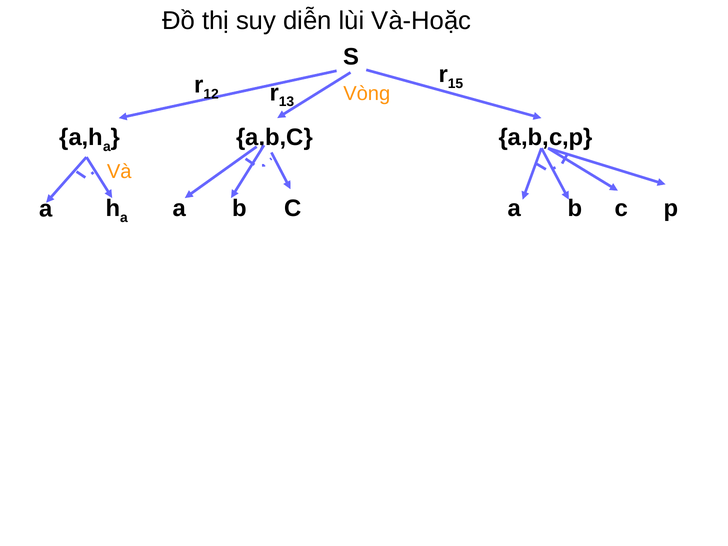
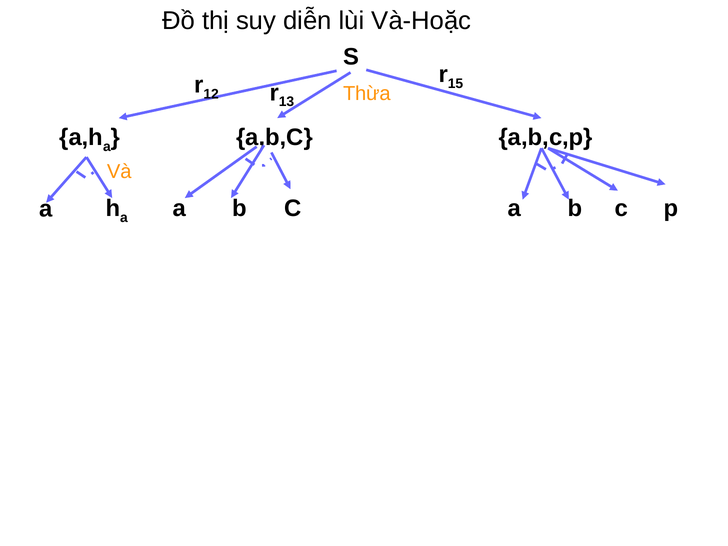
Vòng: Vòng -> Thừa
